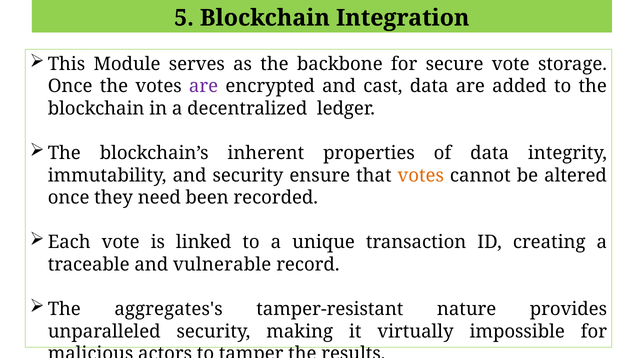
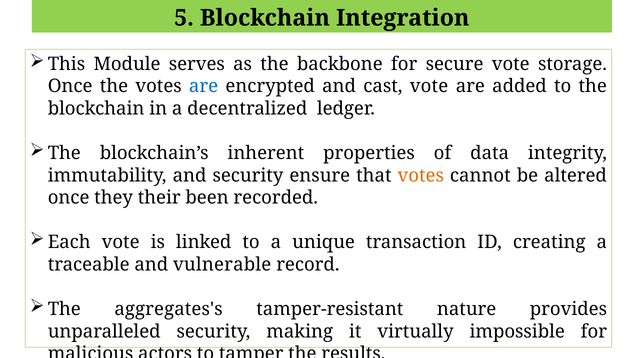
are at (204, 86) colour: purple -> blue
cast data: data -> vote
need: need -> their
